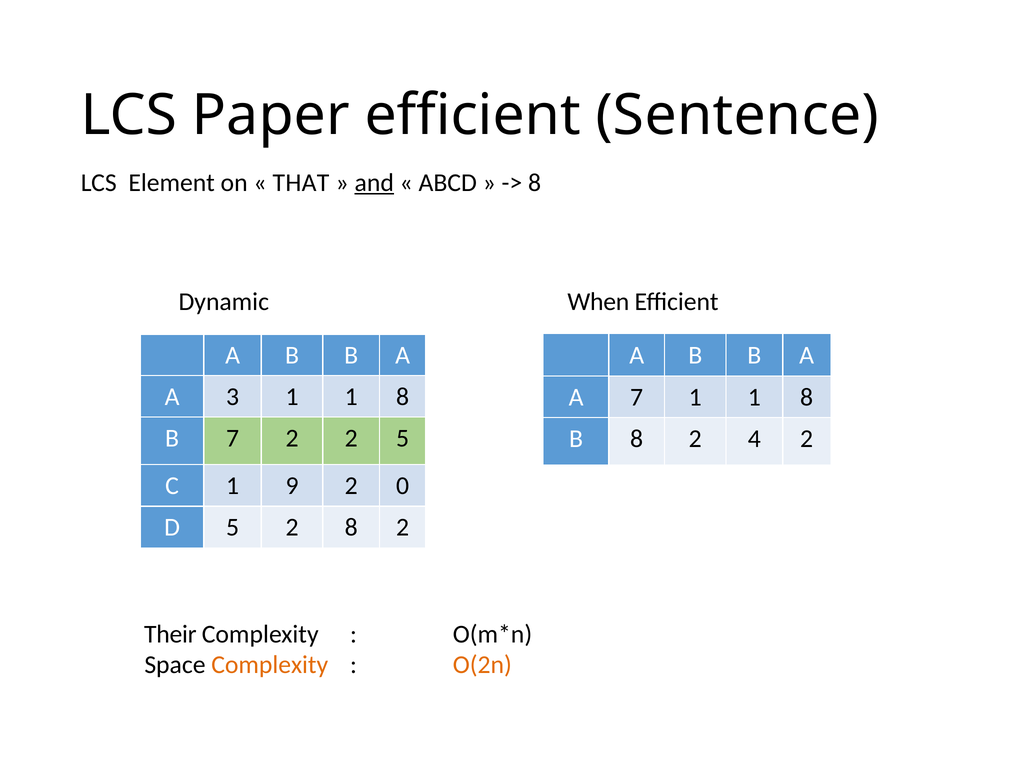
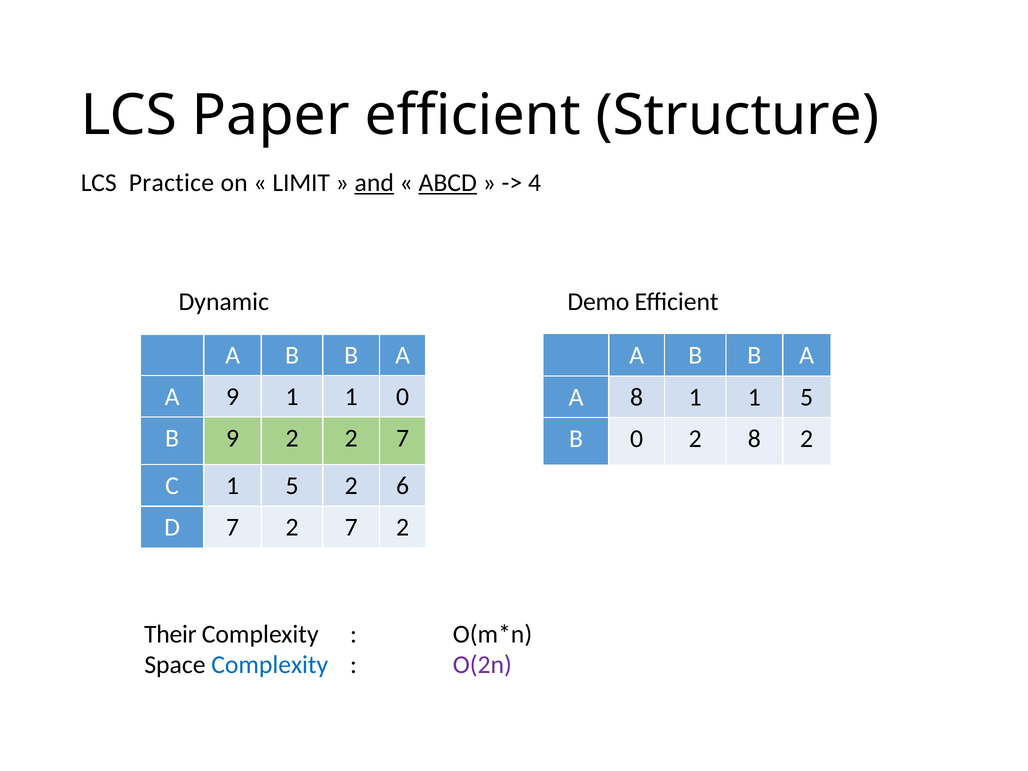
Sentence: Sentence -> Structure
Element: Element -> Practice
THAT: THAT -> LIMIT
ABCD underline: none -> present
8 at (535, 183): 8 -> 4
When: When -> Demo
A 3: 3 -> 9
8 at (403, 397): 8 -> 0
A 7: 7 -> 8
8 at (807, 397): 8 -> 5
B 7: 7 -> 9
2 2 5: 5 -> 7
B 8: 8 -> 0
2 4: 4 -> 8
C 1 9: 9 -> 5
0: 0 -> 6
D 5: 5 -> 7
8 at (351, 527): 8 -> 7
Complexity at (270, 665) colour: orange -> blue
O(2n colour: orange -> purple
